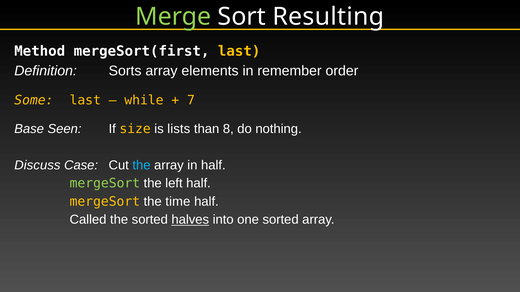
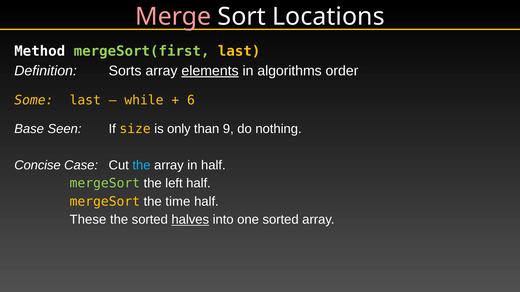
Merge colour: light green -> pink
Resulting: Resulting -> Locations
mergeSort(first colour: white -> light green
elements underline: none -> present
remember: remember -> algorithms
7: 7 -> 6
lists: lists -> only
8: 8 -> 9
Discuss: Discuss -> Concise
Called: Called -> These
